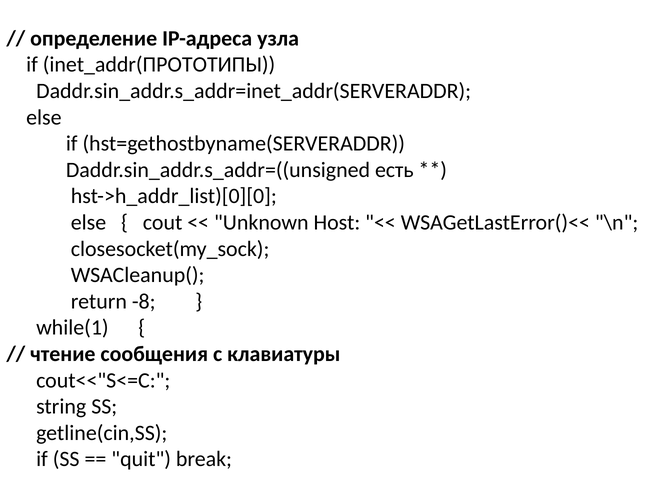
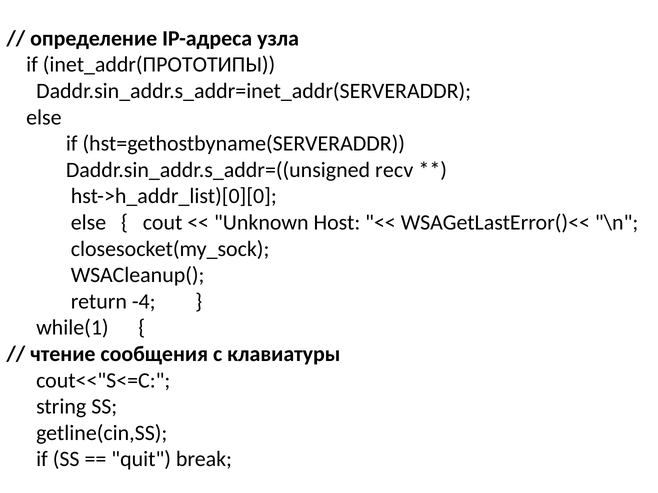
есть: есть -> recv
-8: -8 -> -4
